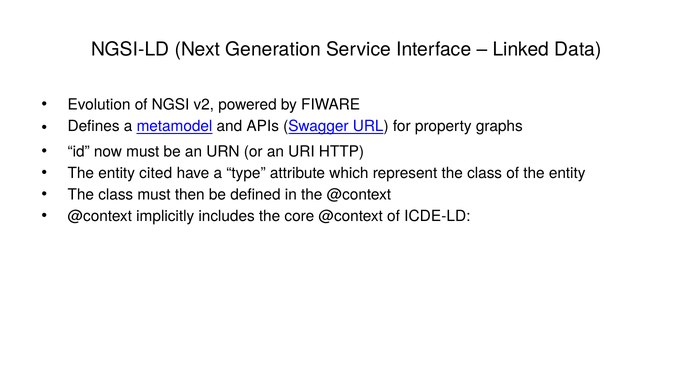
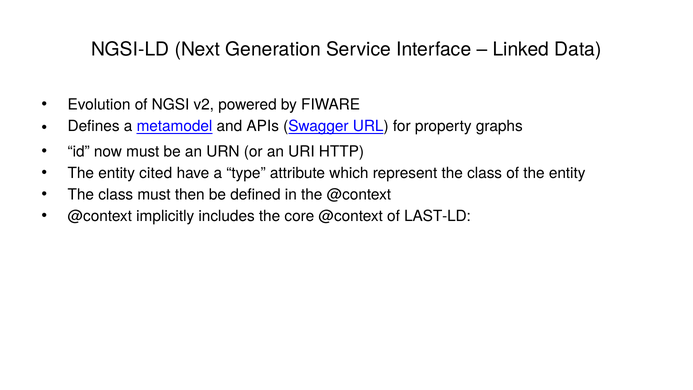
ICDE-LD: ICDE-LD -> LAST-LD
